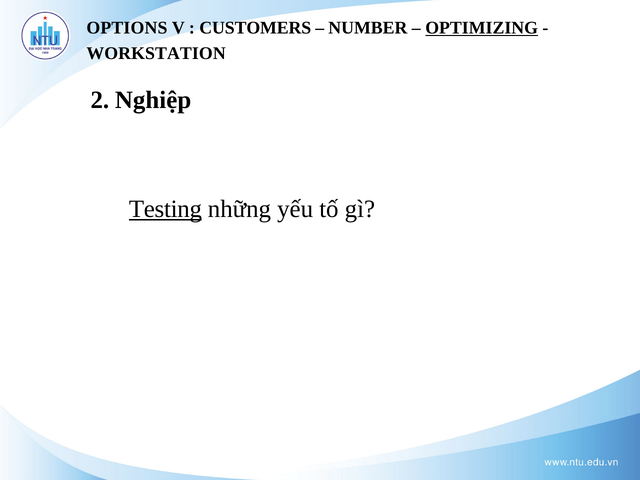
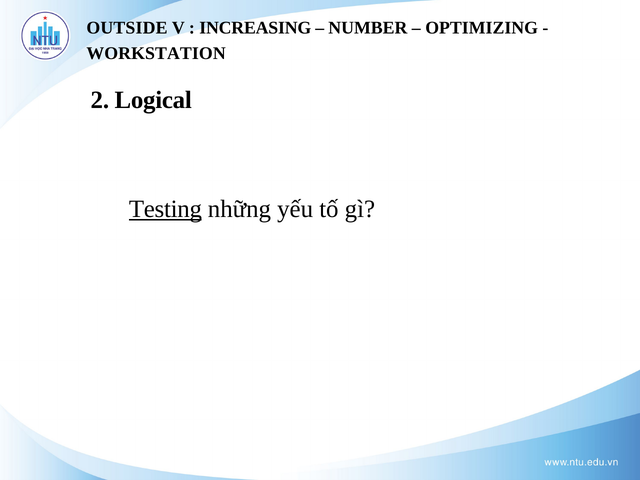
OPTIONS: OPTIONS -> OUTSIDE
CUSTOMERS: CUSTOMERS -> INCREASING
OPTIMIZING underline: present -> none
Nghiệp: Nghiệp -> Logical
